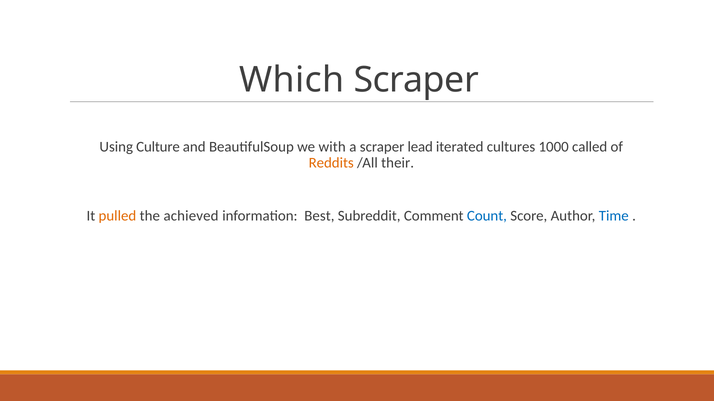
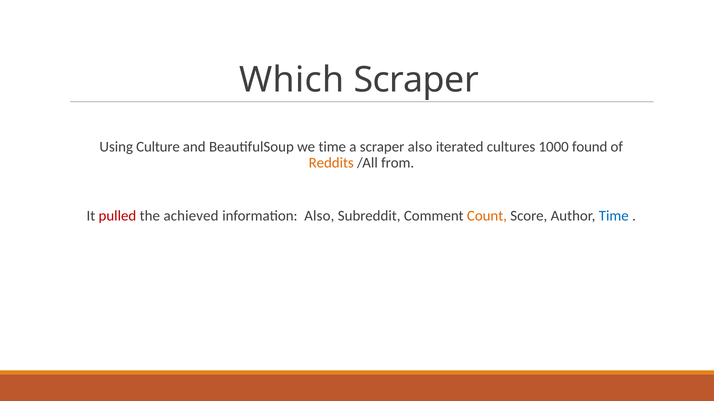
we with: with -> time
scraper lead: lead -> also
called: called -> found
their: their -> from
pulled colour: orange -> red
information Best: Best -> Also
Count colour: blue -> orange
